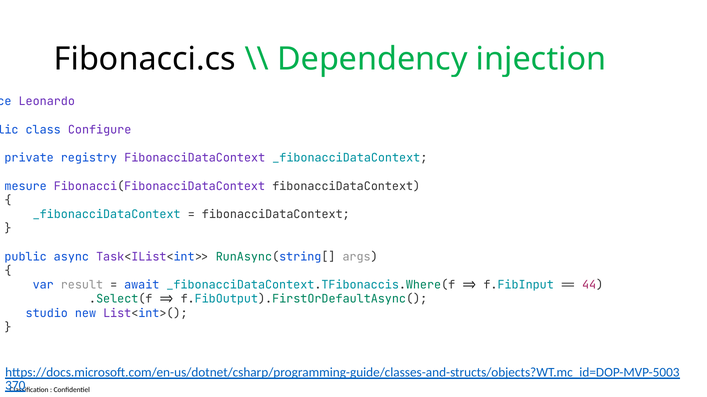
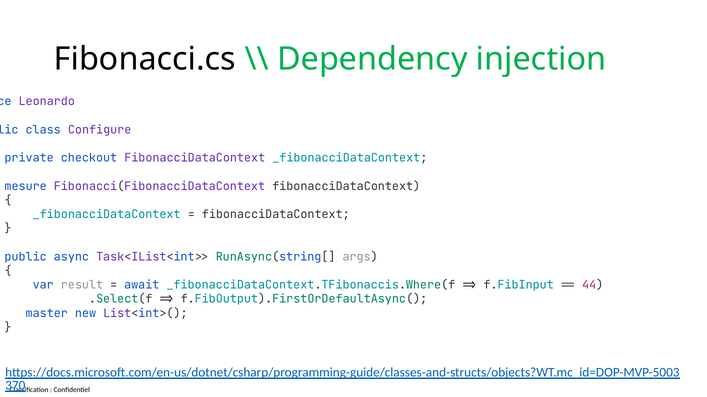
registry: registry -> checkout
studio: studio -> master
